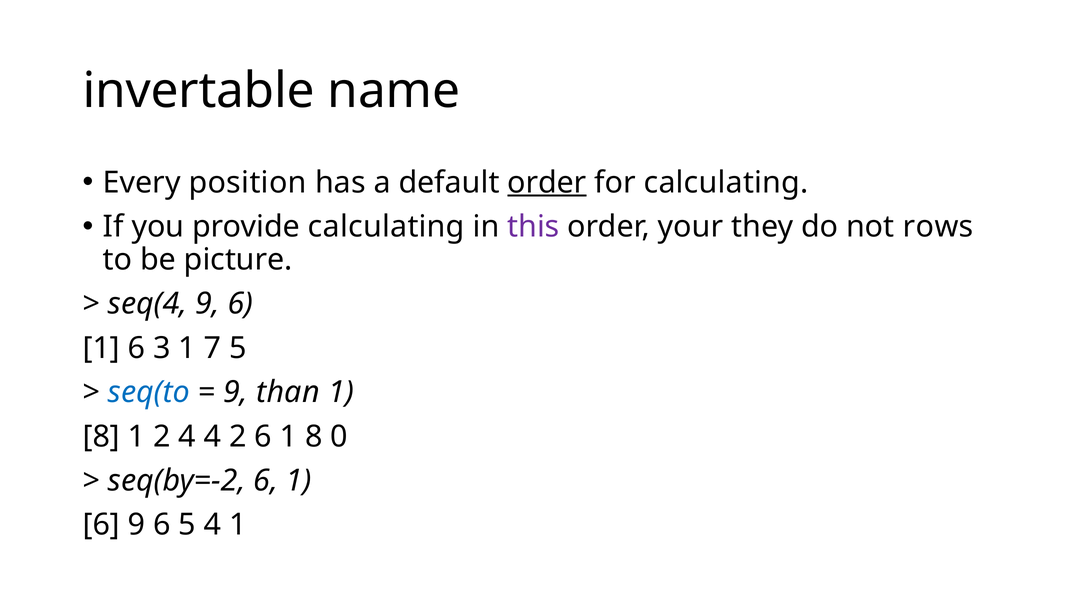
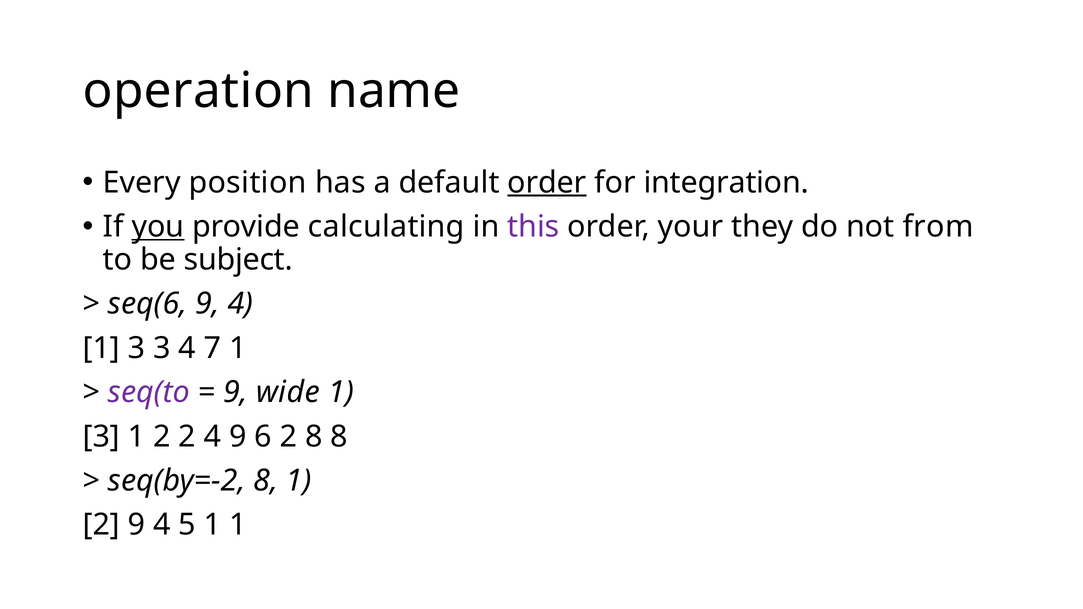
invertable: invertable -> operation
for calculating: calculating -> integration
you underline: none -> present
rows: rows -> from
picture: picture -> subject
seq(4: seq(4 -> seq(6
6 at (240, 304): 6 -> 4
6 at (137, 348): 6 -> 3
3 1: 1 -> 4
7 5: 5 -> 1
seq(to colour: blue -> purple
than: than -> wide
8 at (101, 437): 8 -> 3
2 4: 4 -> 2
4 2: 2 -> 9
1 at (288, 437): 1 -> 2
8 0: 0 -> 8
seq(by=-2 6: 6 -> 8
6 at (101, 525): 6 -> 2
6 at (162, 525): 6 -> 4
5 4: 4 -> 1
